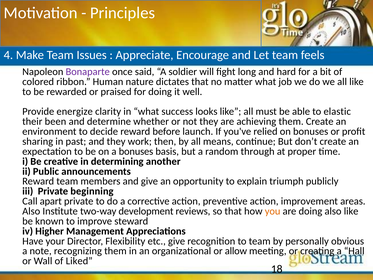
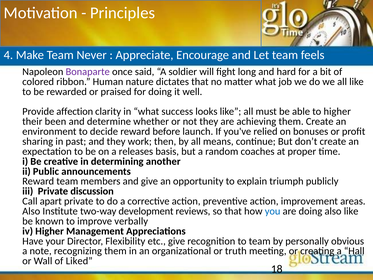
Issues: Issues -> Never
energize: energize -> affection
to elastic: elastic -> higher
a bonuses: bonuses -> releases
through: through -> coaches
beginning: beginning -> discussion
you colour: orange -> blue
steward: steward -> verbally
allow: allow -> truth
